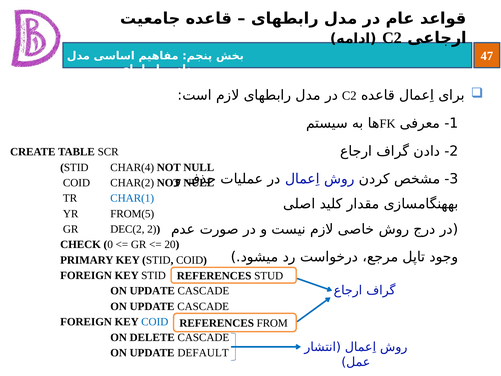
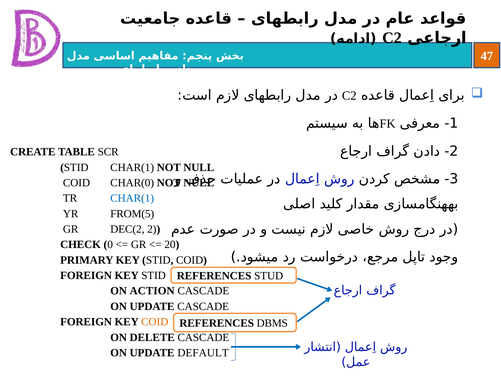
STID CHAR(4: CHAR(4 -> CHAR(1
CHAR(2: CHAR(2 -> CHAR(0
UPDATE at (152, 291): UPDATE -> ACTION
COID at (155, 322) colour: blue -> orange
FROM: FROM -> DBMS
